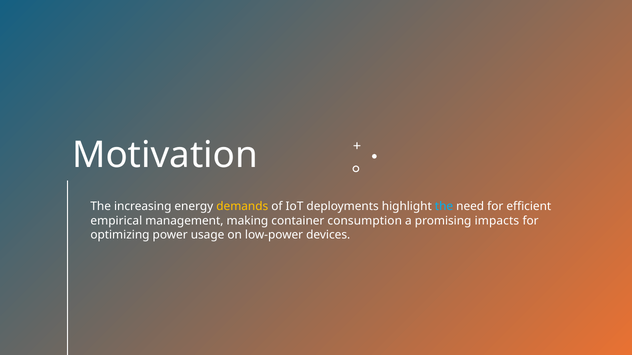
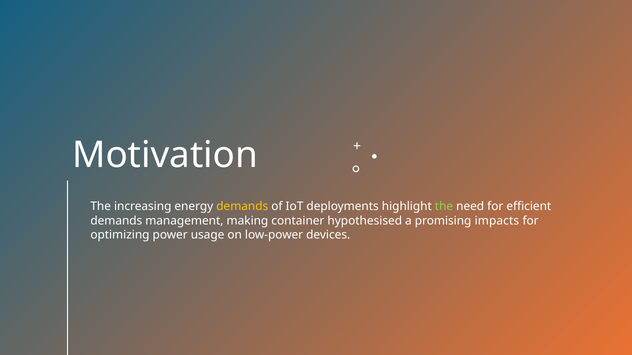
the at (444, 207) colour: light blue -> light green
empirical at (116, 221): empirical -> demands
consumption: consumption -> hypothesised
